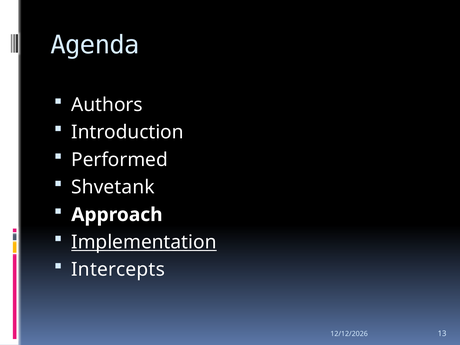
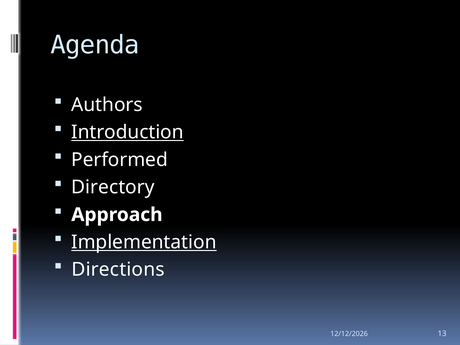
Introduction underline: none -> present
Shvetank: Shvetank -> Directory
Intercepts: Intercepts -> Directions
